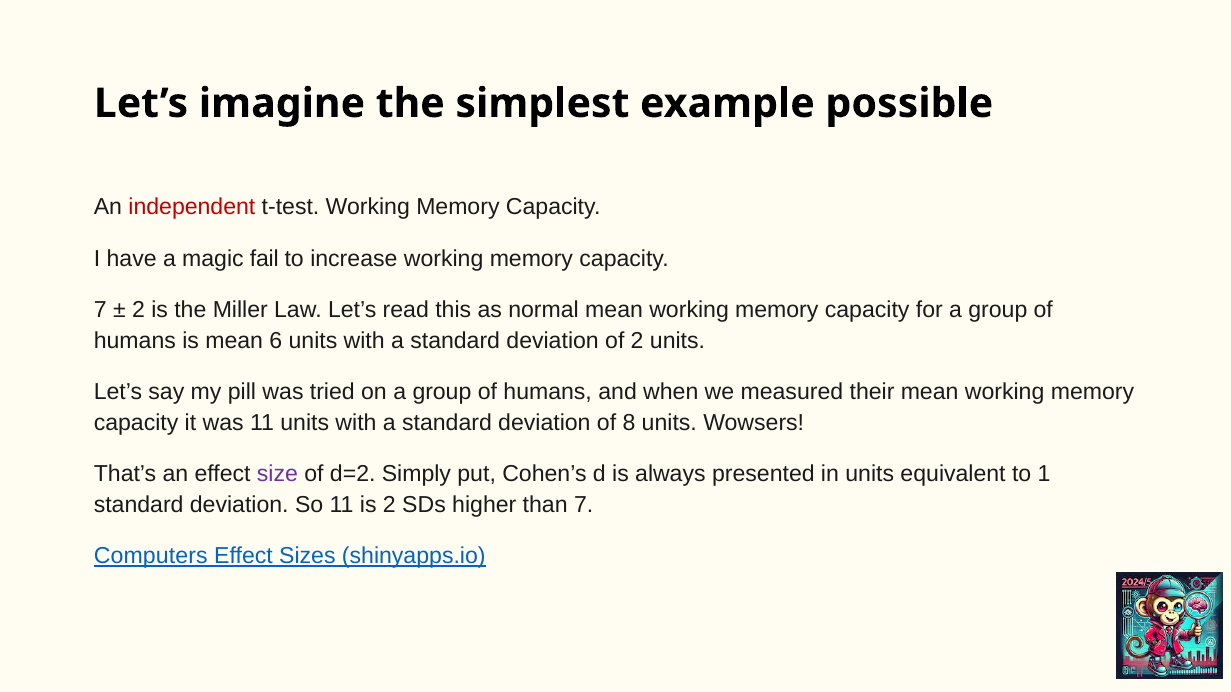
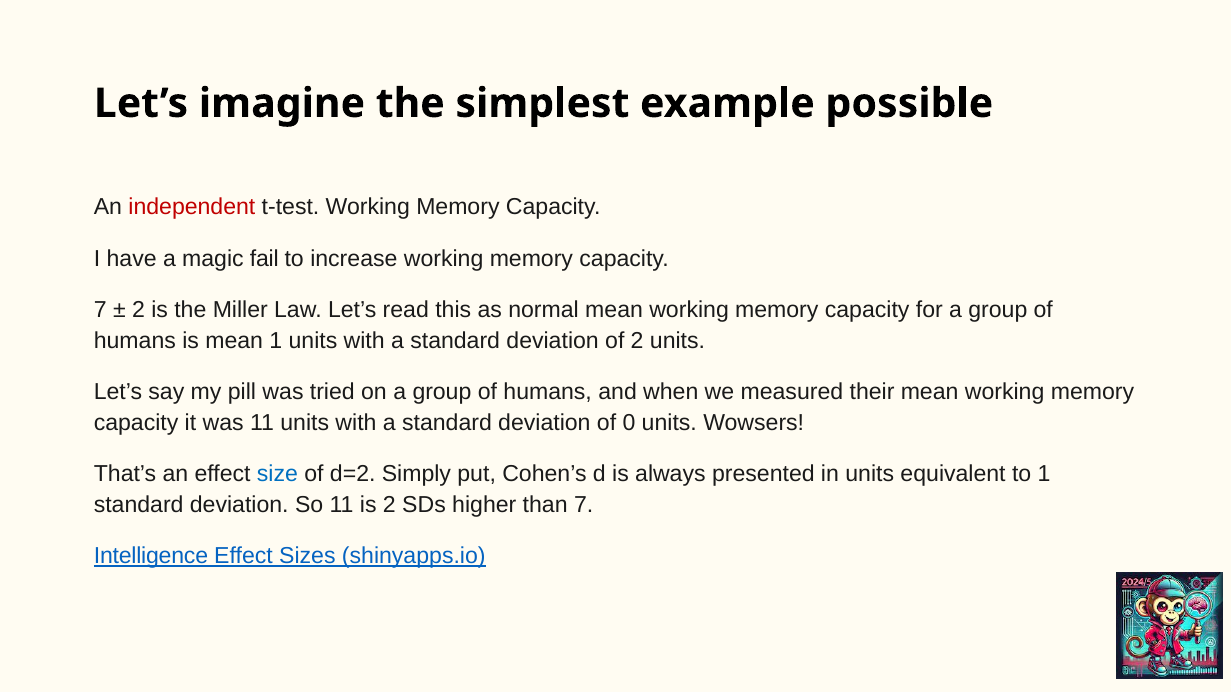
mean 6: 6 -> 1
8: 8 -> 0
size colour: purple -> blue
Computers: Computers -> Intelligence
